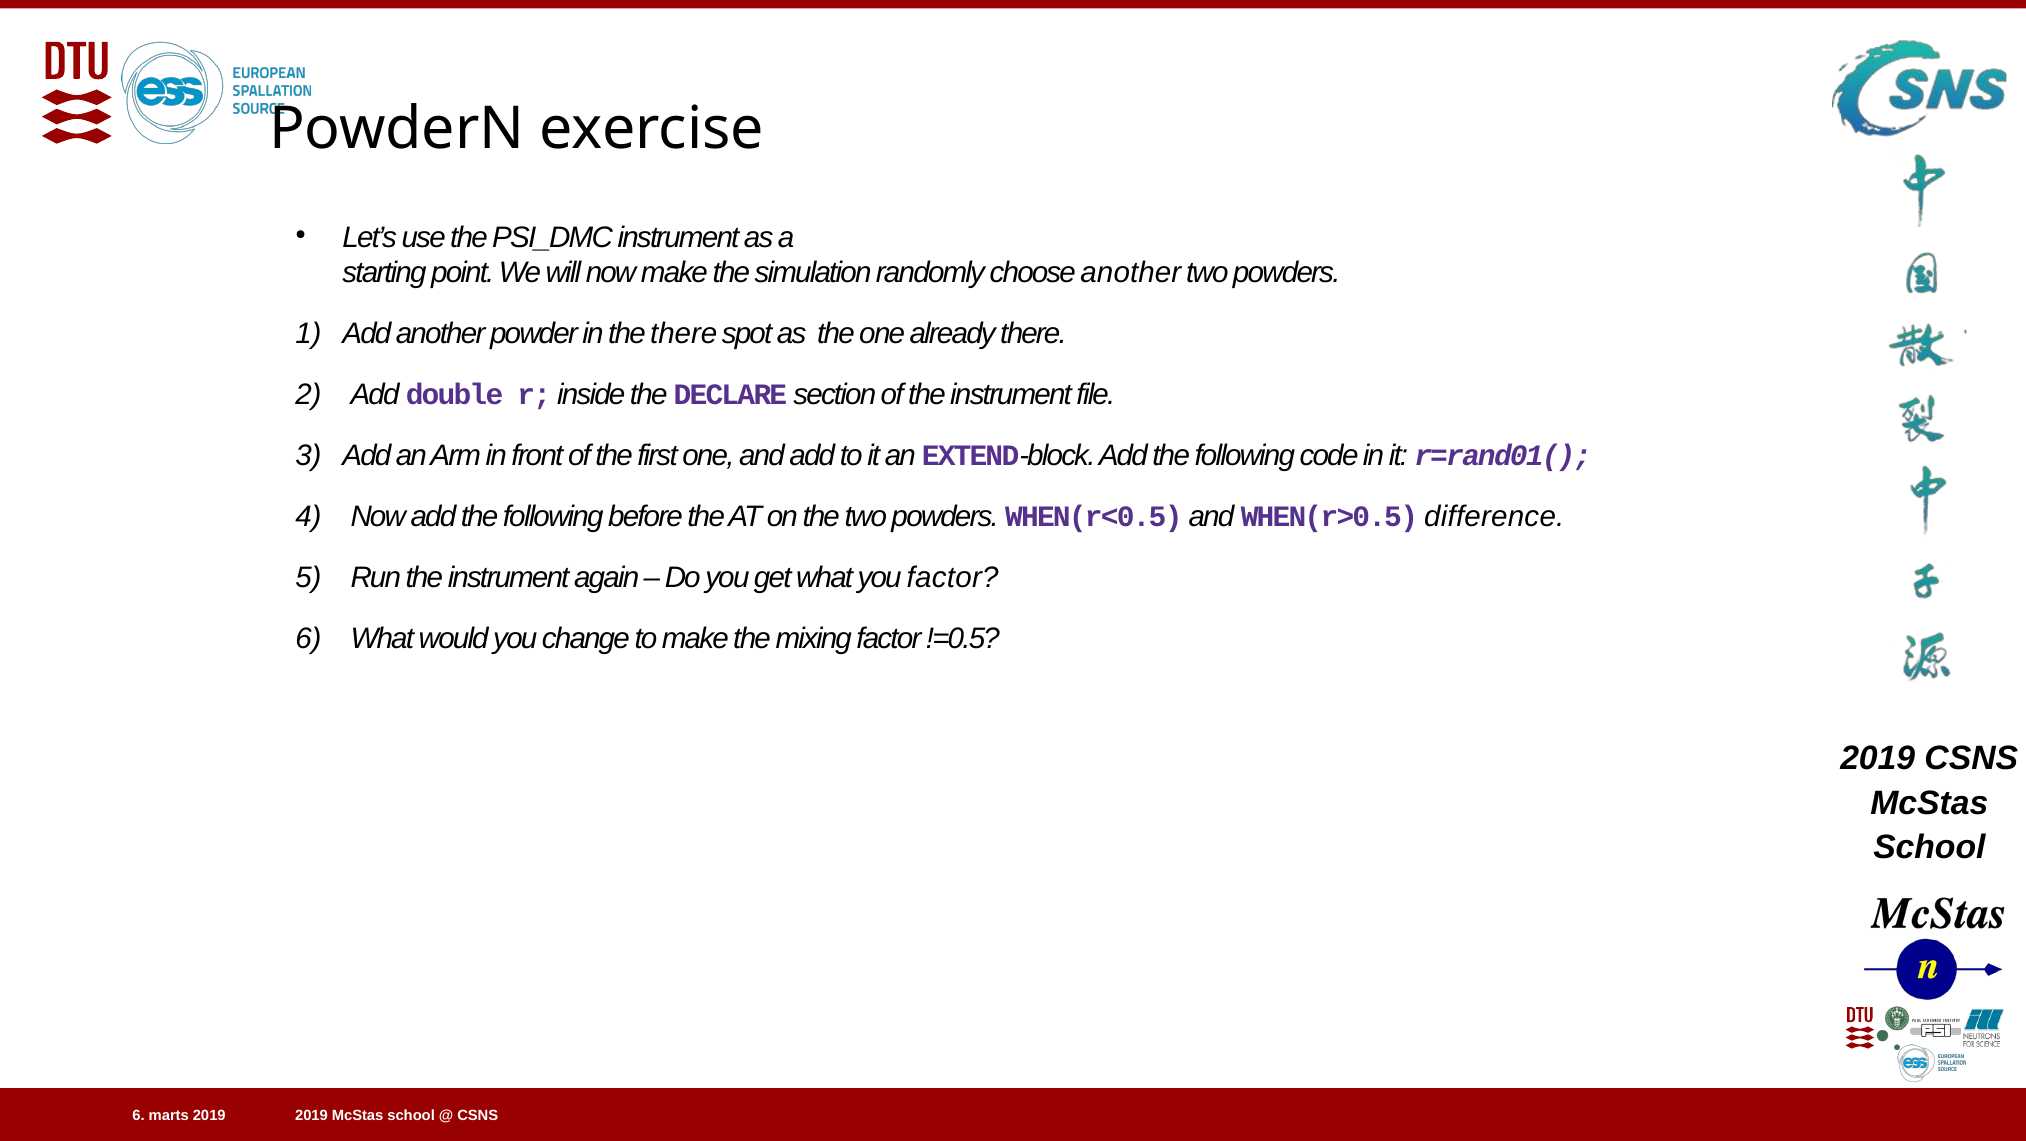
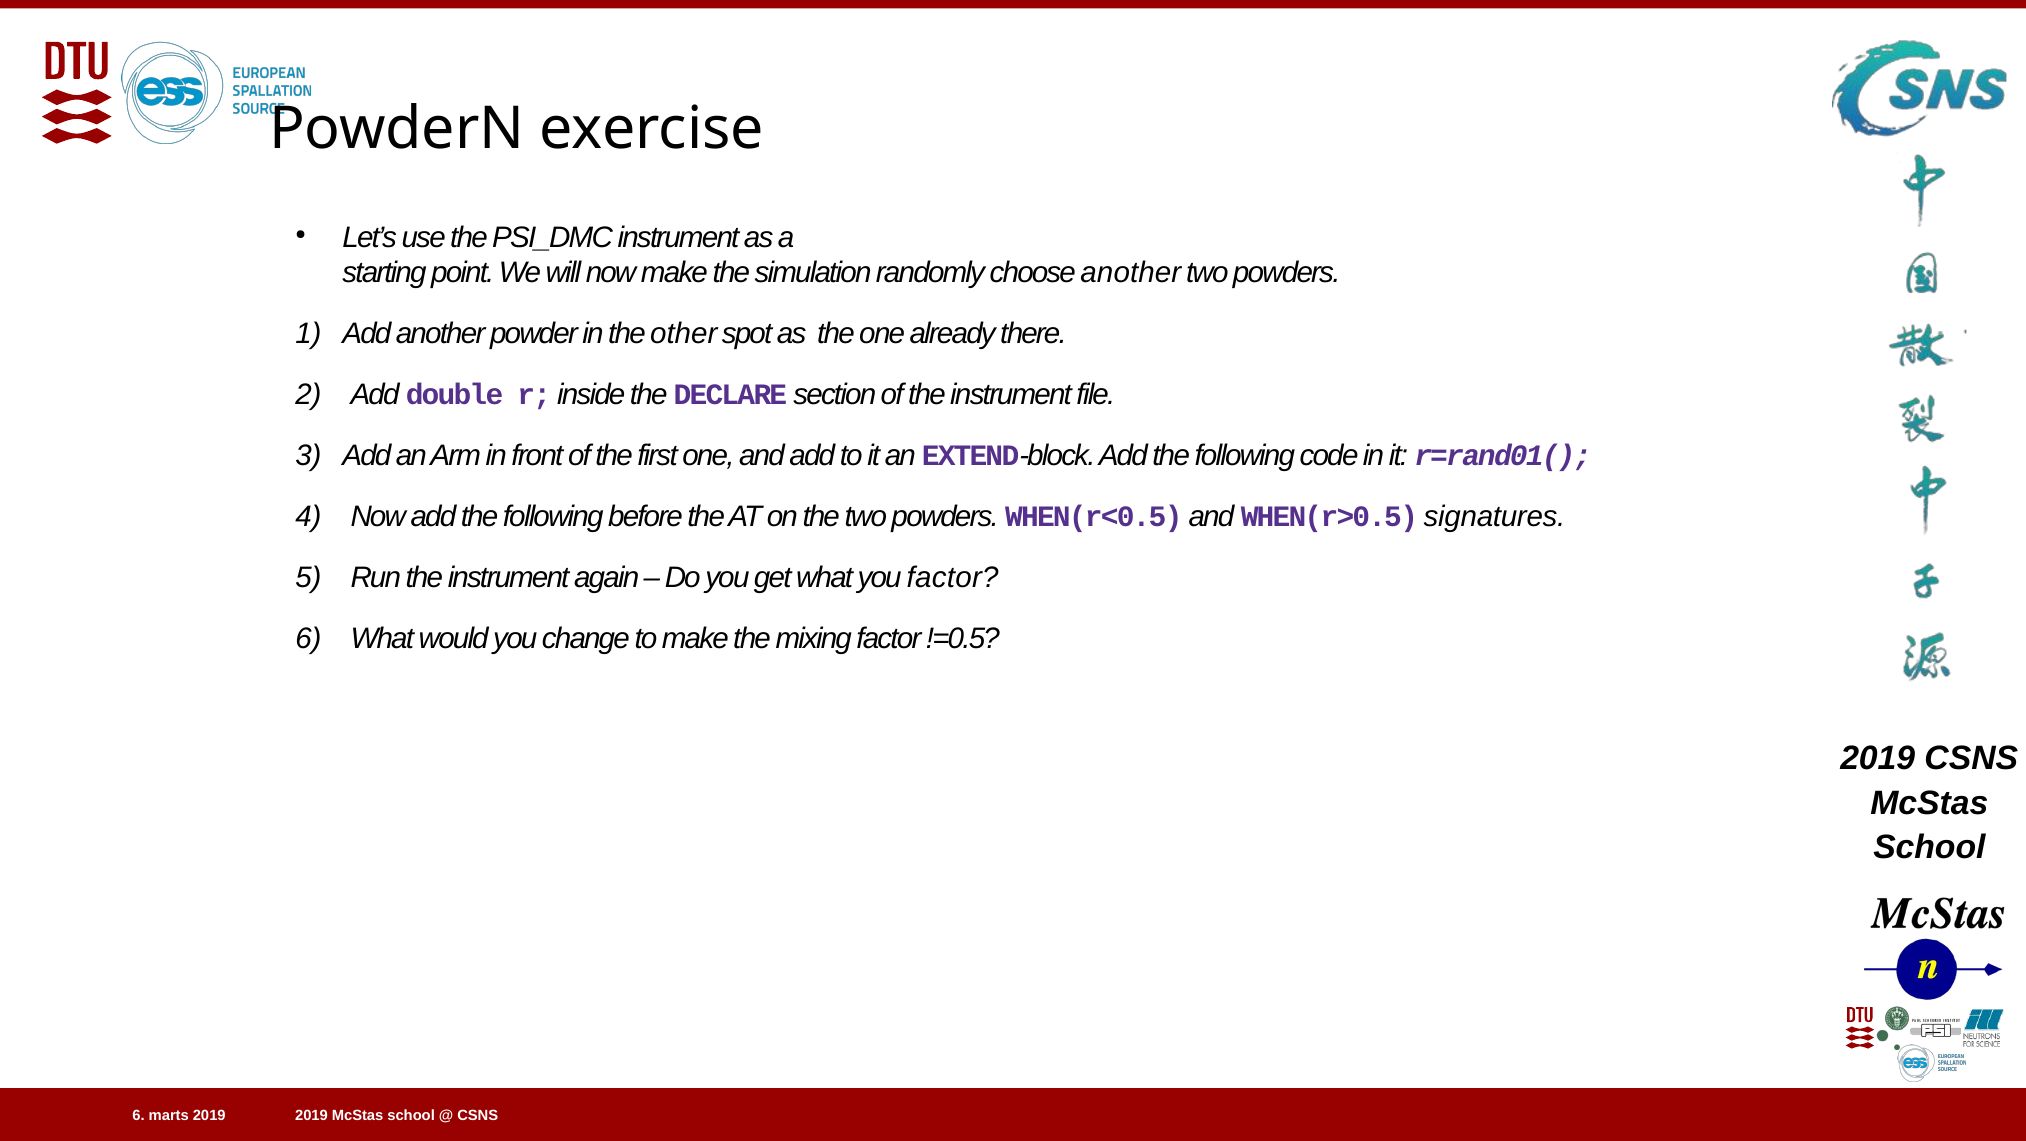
the there: there -> other
difference: difference -> signatures
